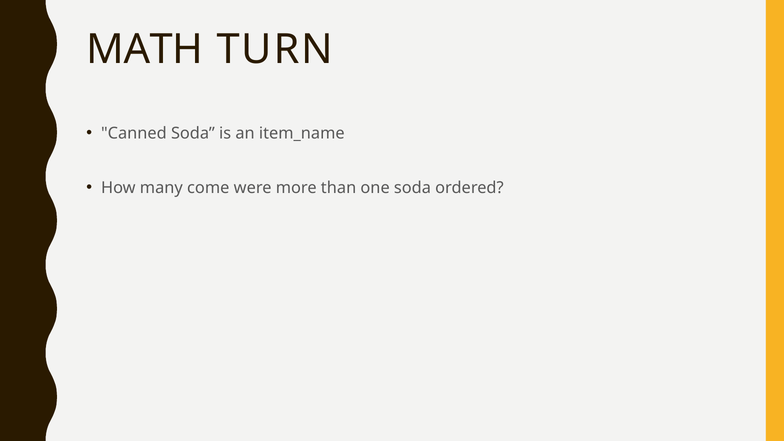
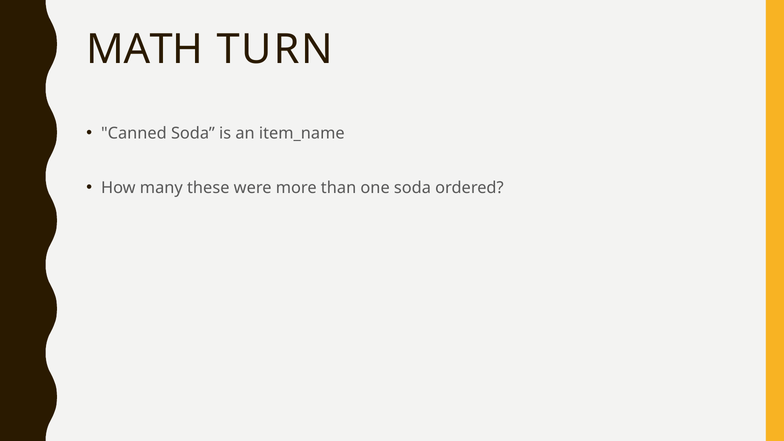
come: come -> these
